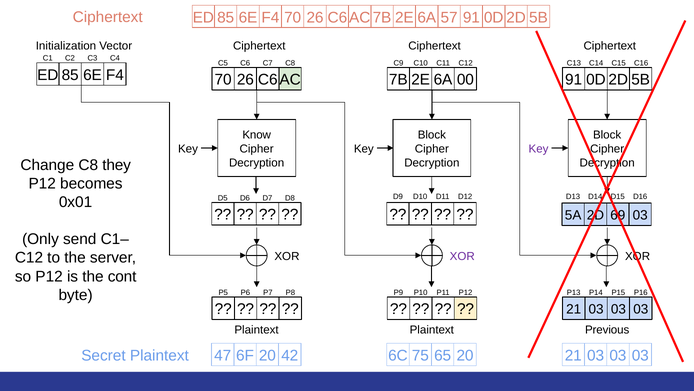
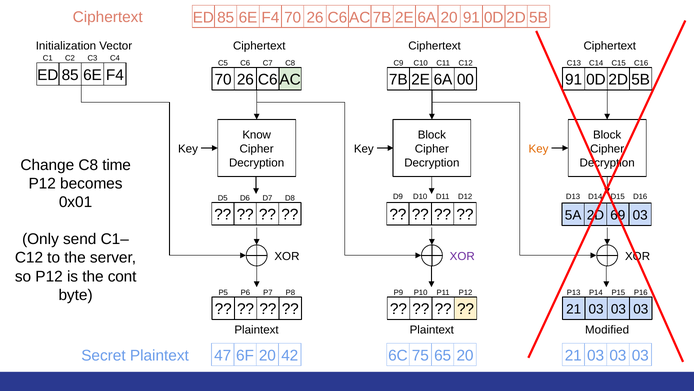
57 at (449, 17): 57 -> 20
Key at (539, 149) colour: purple -> orange
they: they -> time
Previous: Previous -> Modified
